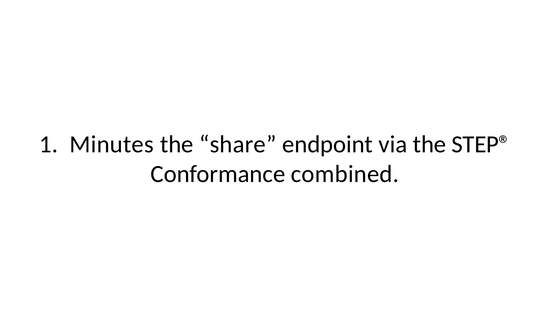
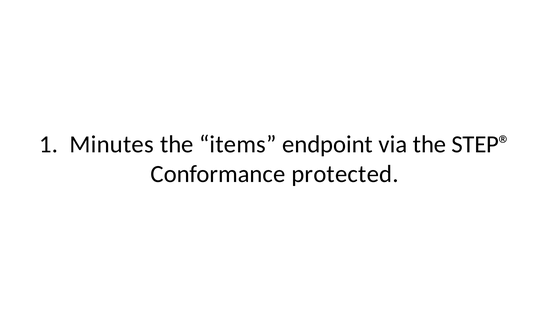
share: share -> items
combined: combined -> protected
